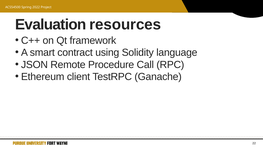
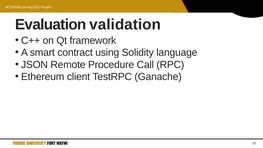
resources: resources -> validation
